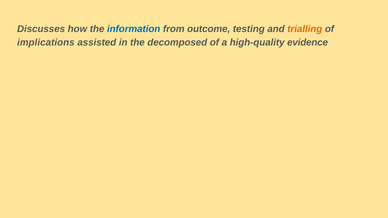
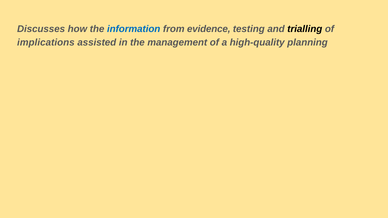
outcome: outcome -> evidence
trialling colour: orange -> black
decomposed: decomposed -> management
evidence: evidence -> planning
